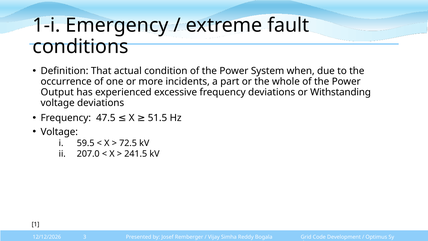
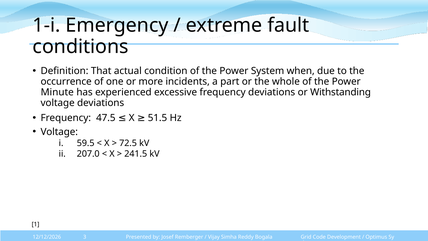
Output: Output -> Minute
